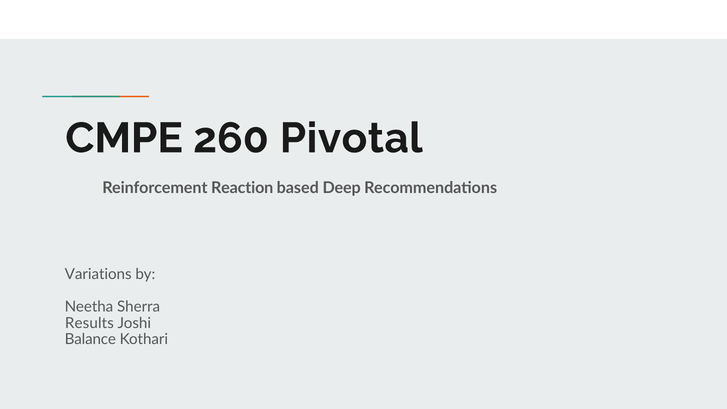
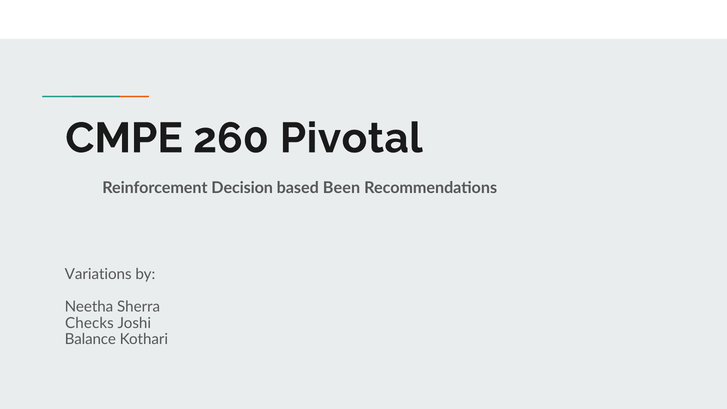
Reaction: Reaction -> Decision
Deep: Deep -> Been
Results: Results -> Checks
